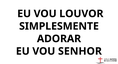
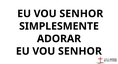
LOUVOR at (81, 14): LOUVOR -> SENHOR
